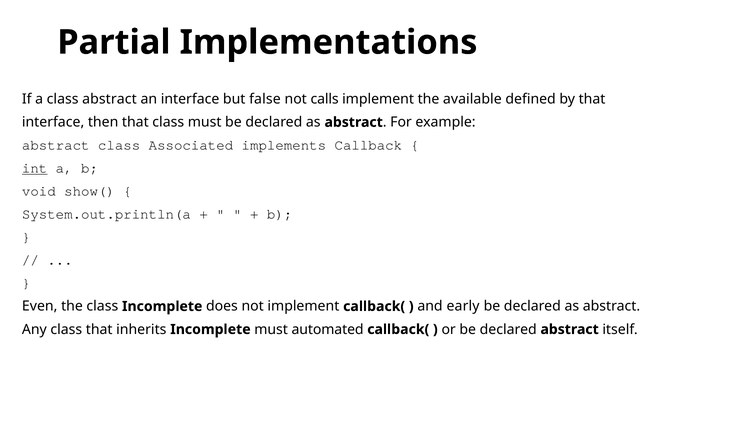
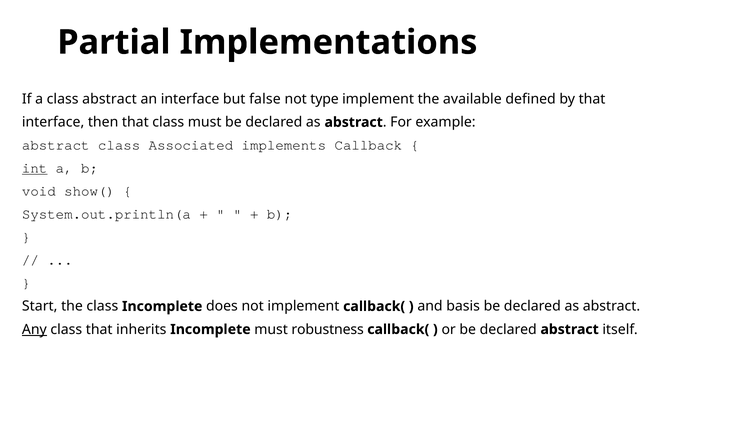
calls: calls -> type
Even: Even -> Start
early: early -> basis
Any underline: none -> present
automated: automated -> robustness
